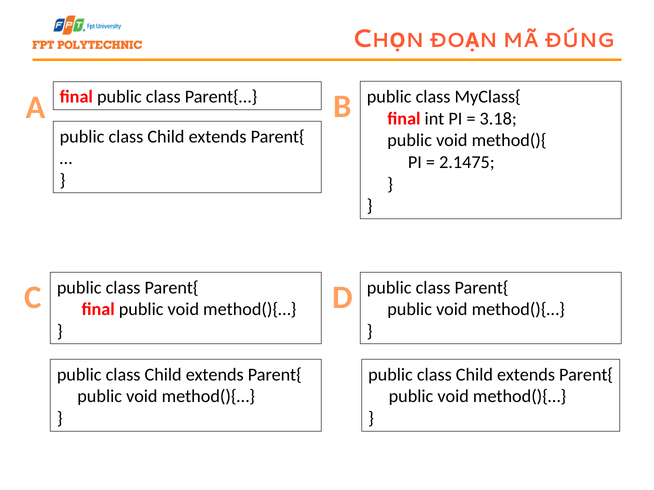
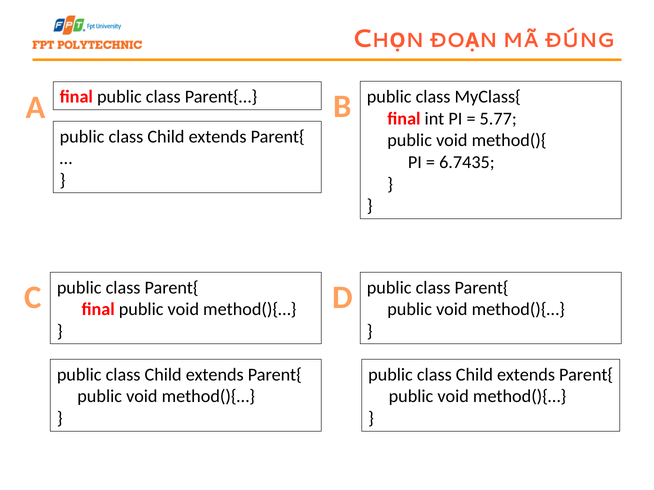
3.18: 3.18 -> 5.77
2.1475: 2.1475 -> 6.7435
